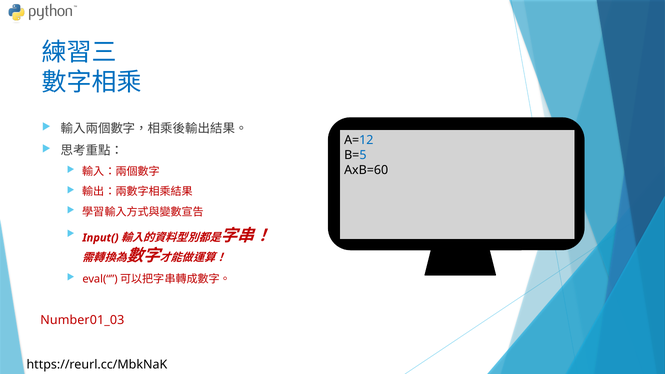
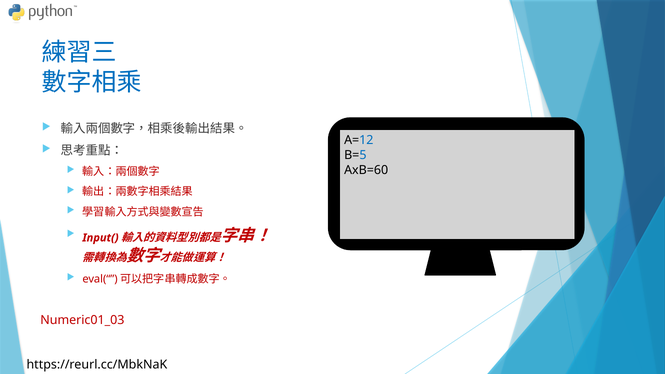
Number01_03: Number01_03 -> Numeric01_03
